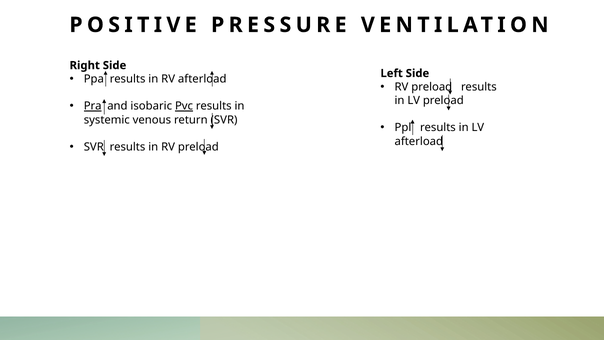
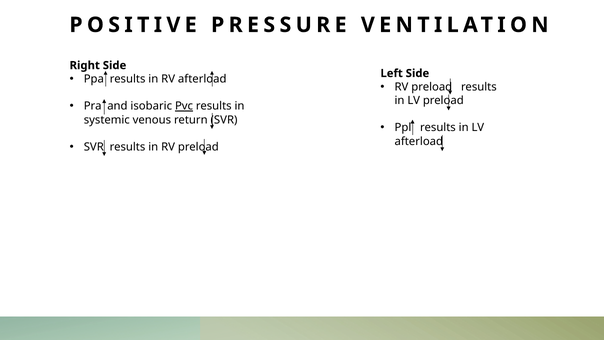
Pra underline: present -> none
